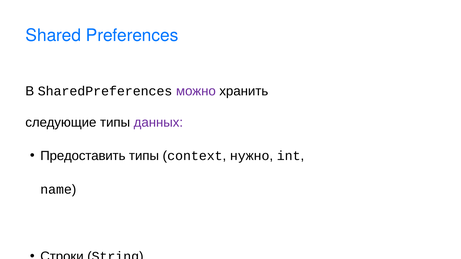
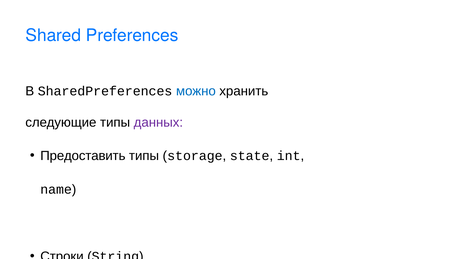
можно colour: purple -> blue
context: context -> storage
нужно: нужно -> state
